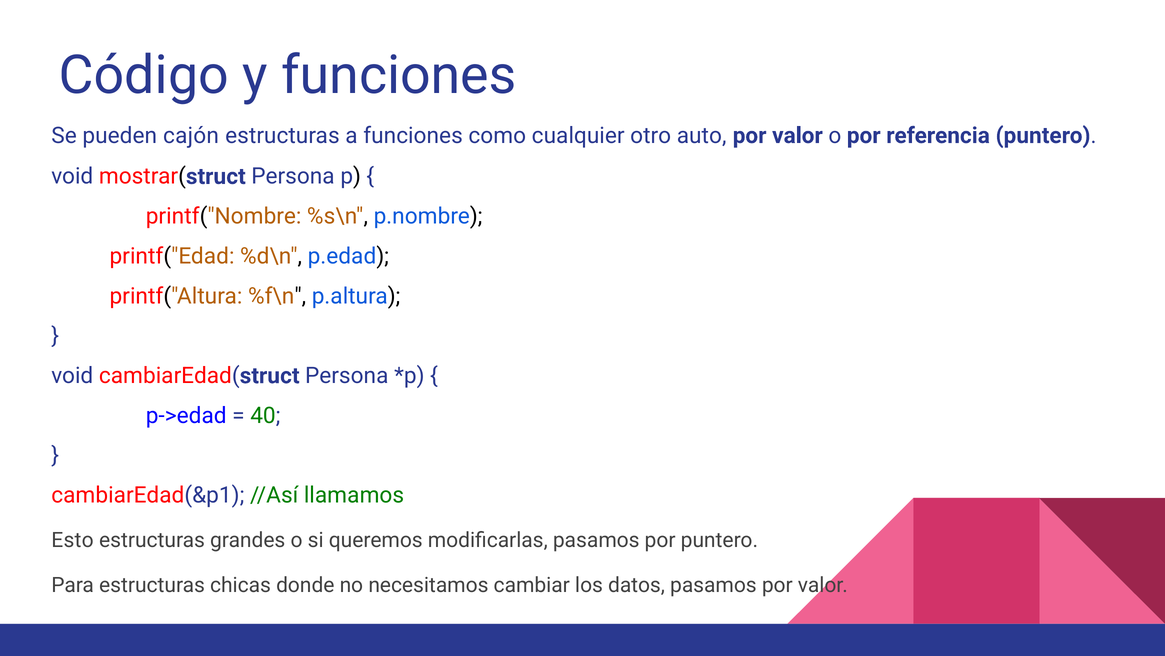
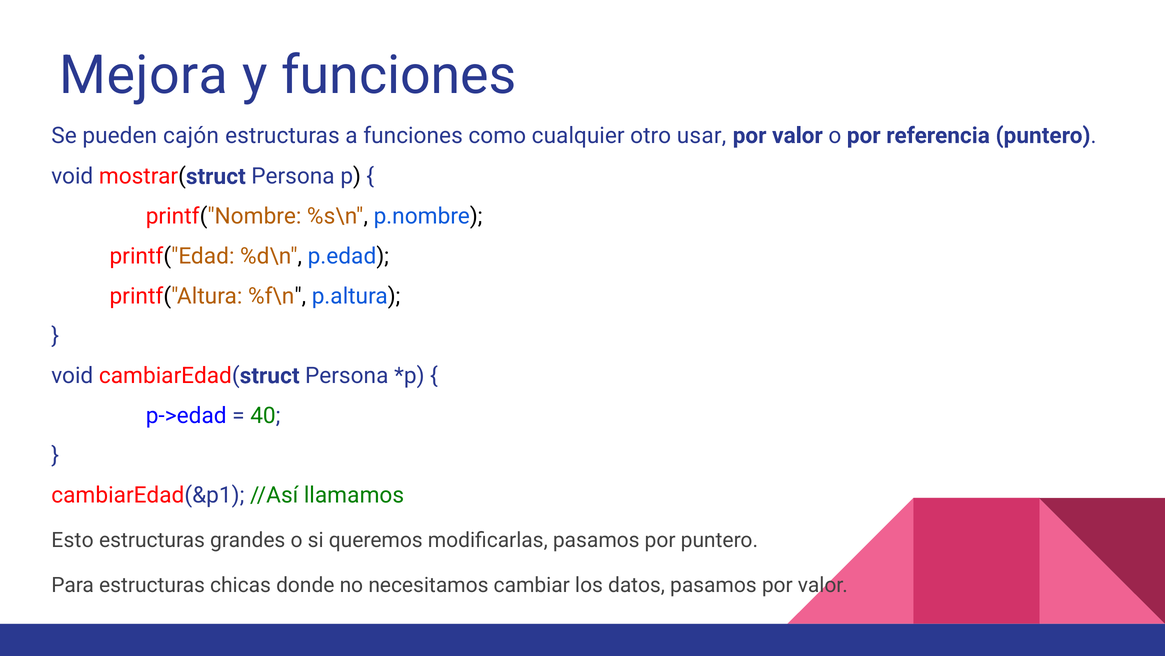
Código: Código -> Mejora
auto: auto -> usar
